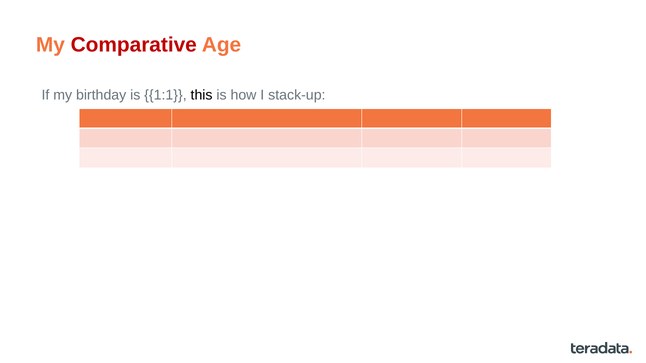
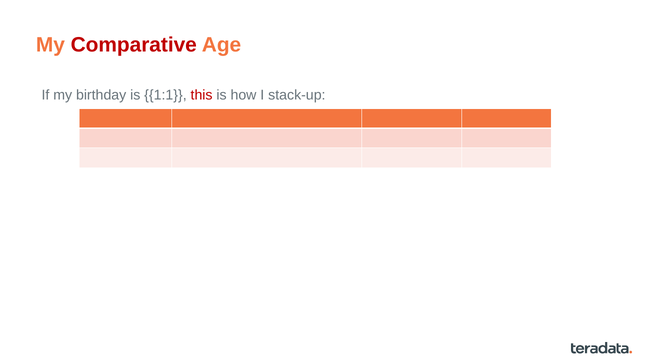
this colour: black -> red
